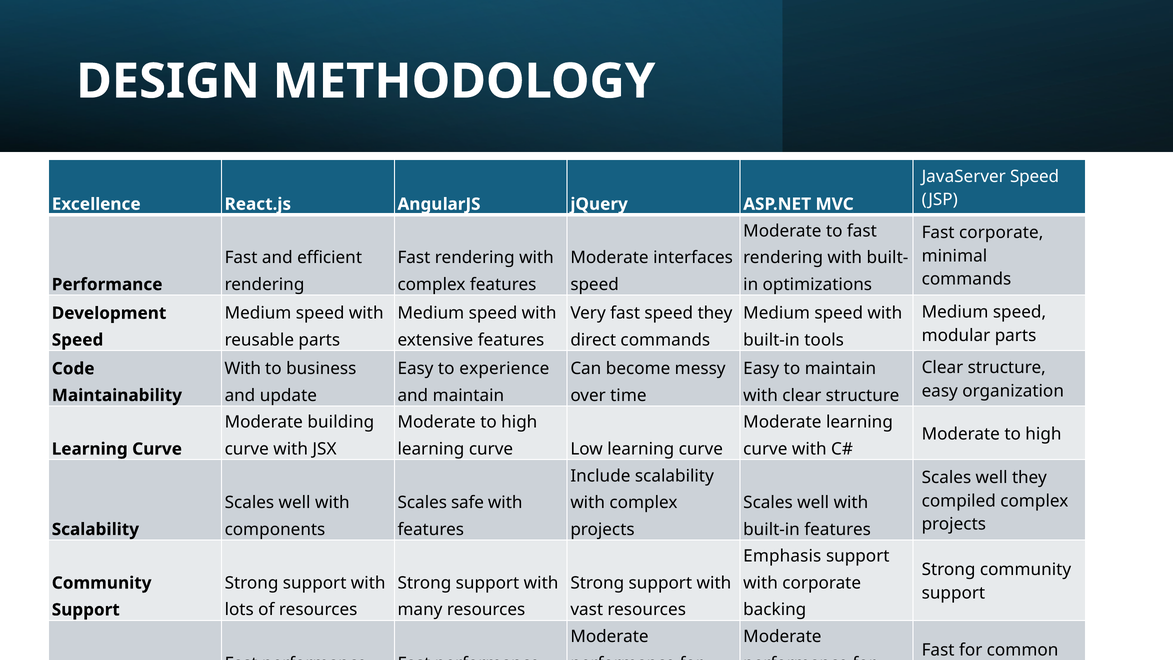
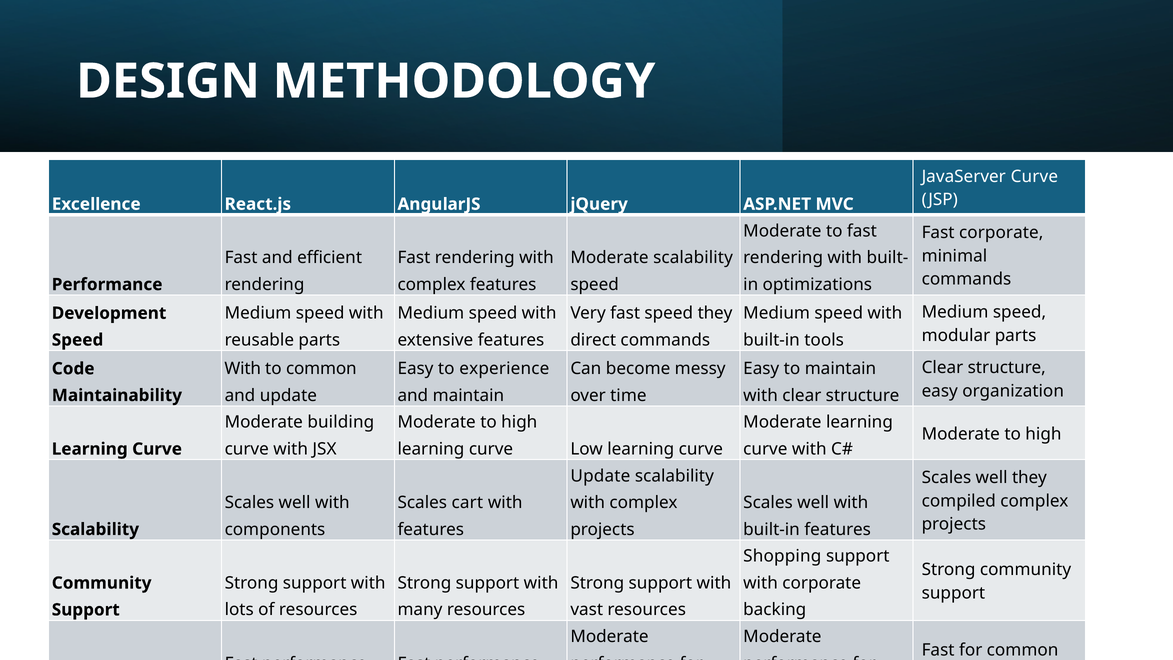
JavaServer Speed: Speed -> Curve
Moderate interfaces: interfaces -> scalability
to business: business -> common
Include at (600, 476): Include -> Update
safe: safe -> cart
Emphasis: Emphasis -> Shopping
